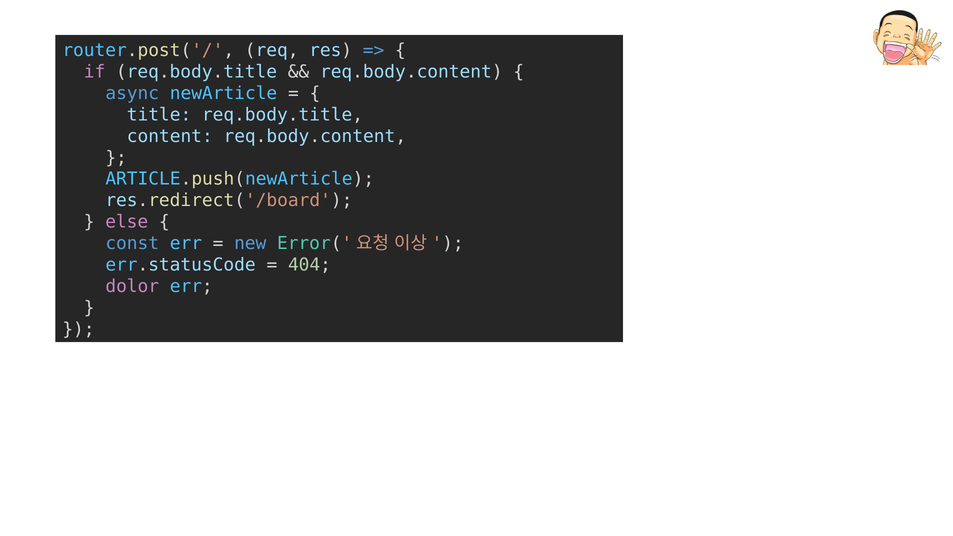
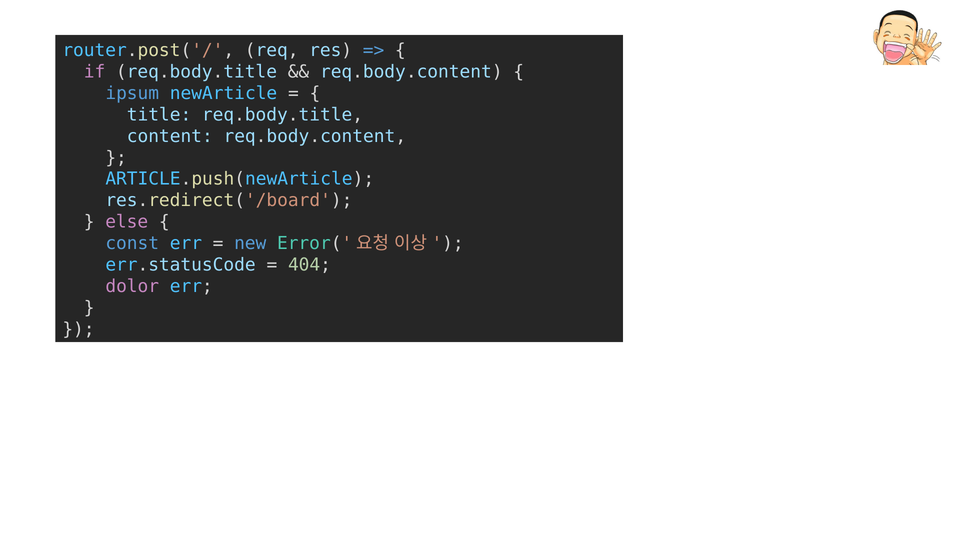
async: async -> ipsum
